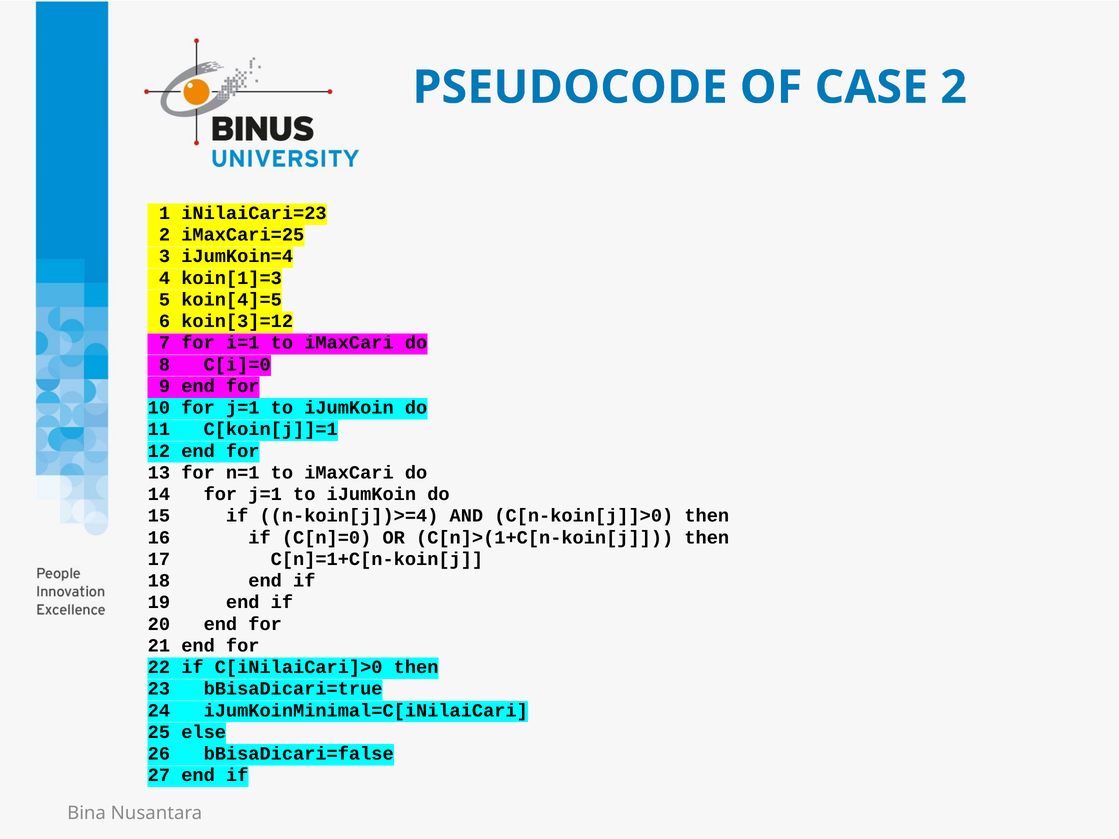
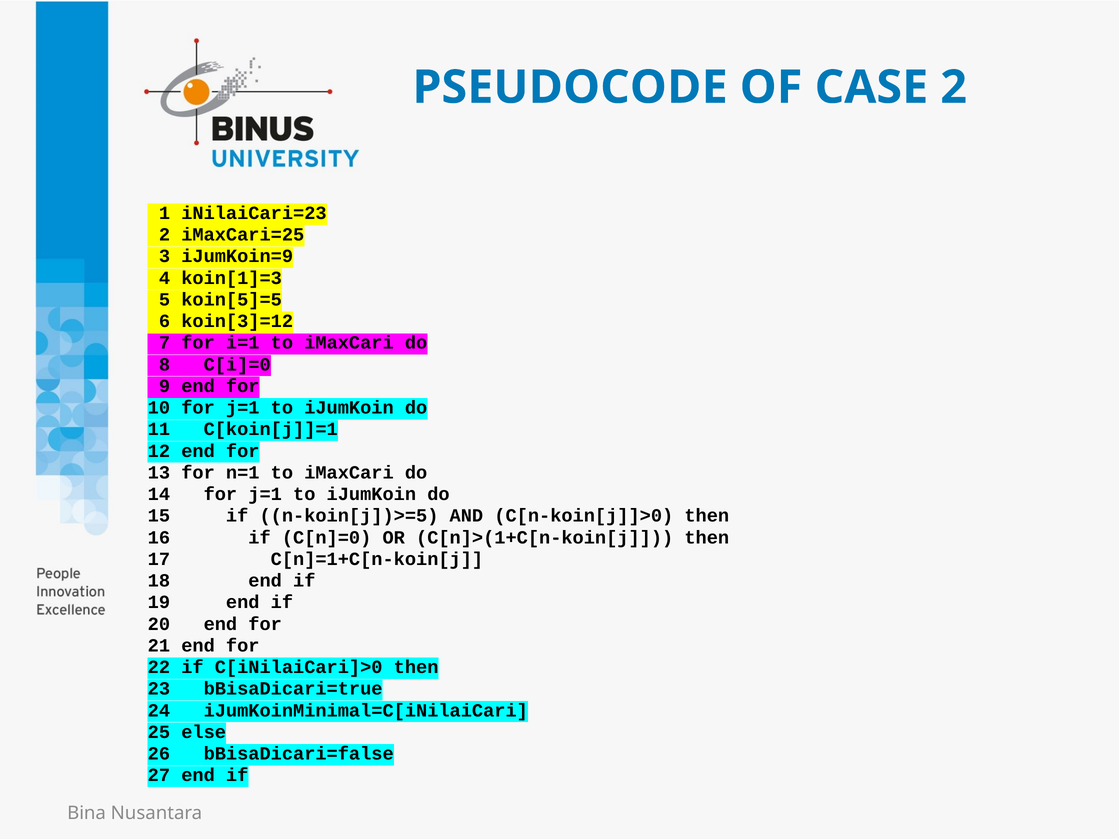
iJumKoin=4: iJumKoin=4 -> iJumKoin=9
koin[4]=5: koin[4]=5 -> koin[5]=5
n-koin[j])>=4: n-koin[j])>=4 -> n-koin[j])>=5
